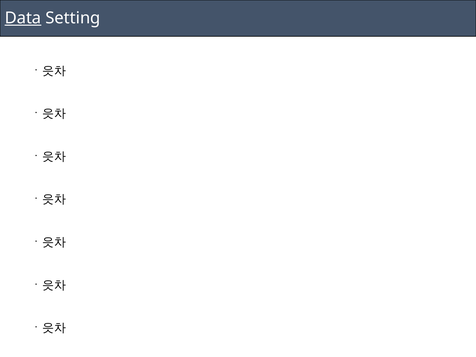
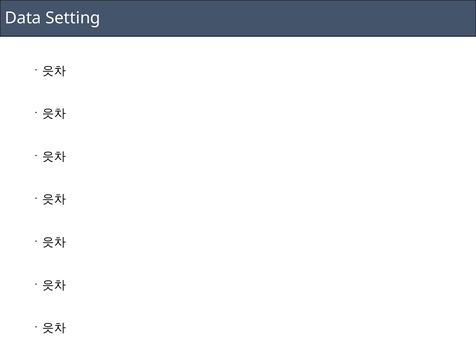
Data underline: present -> none
